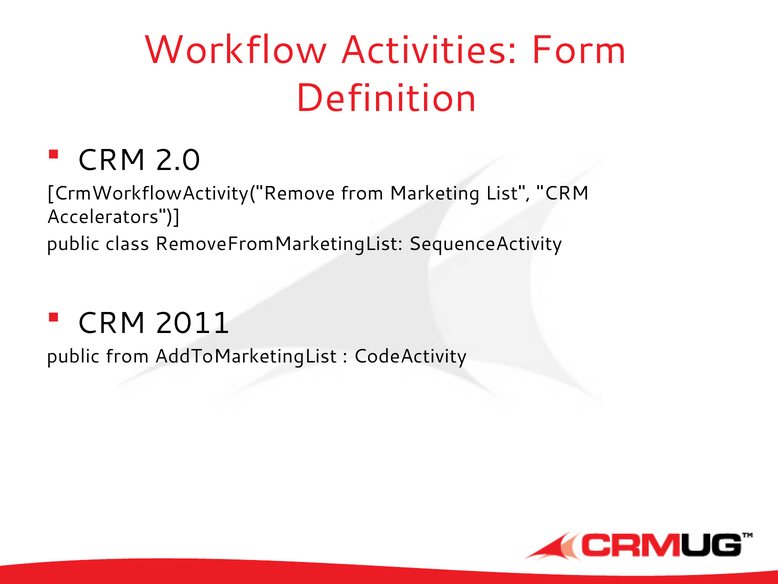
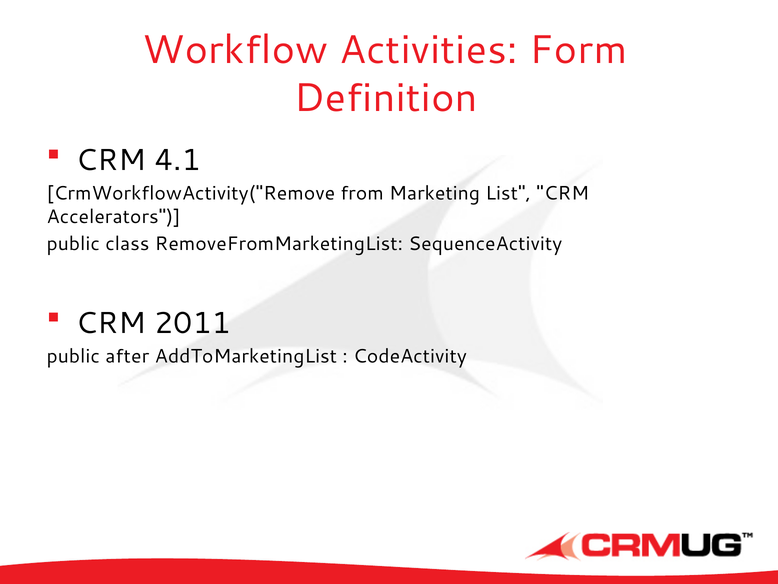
2.0: 2.0 -> 4.1
public from: from -> after
